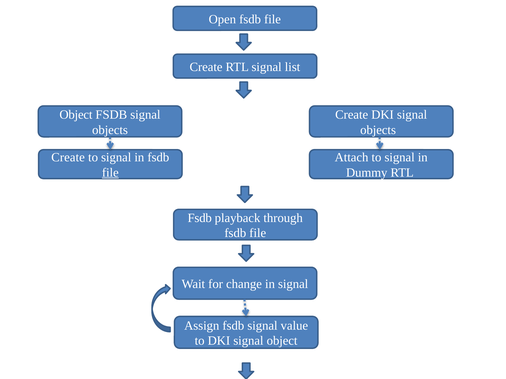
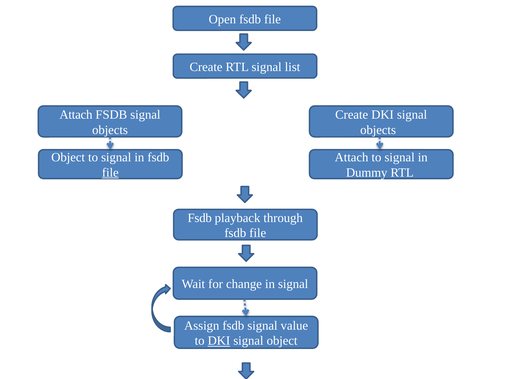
Object at (76, 115): Object -> Attach
Create at (68, 158): Create -> Object
DKI at (219, 341) underline: none -> present
